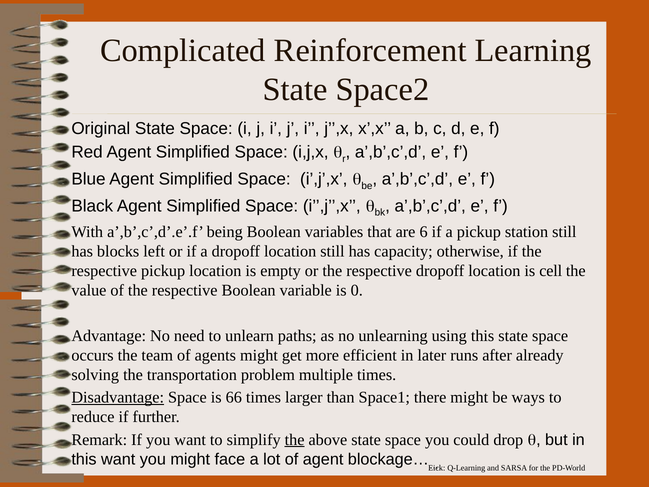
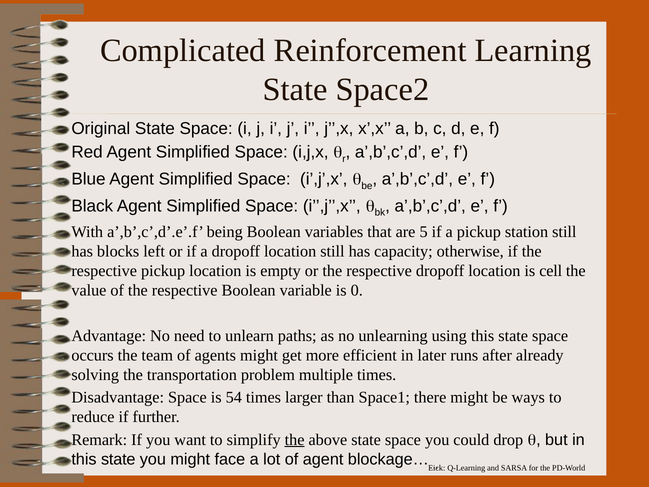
6: 6 -> 5
Disadvantage underline: present -> none
66: 66 -> 54
want at (118, 459): want -> state
